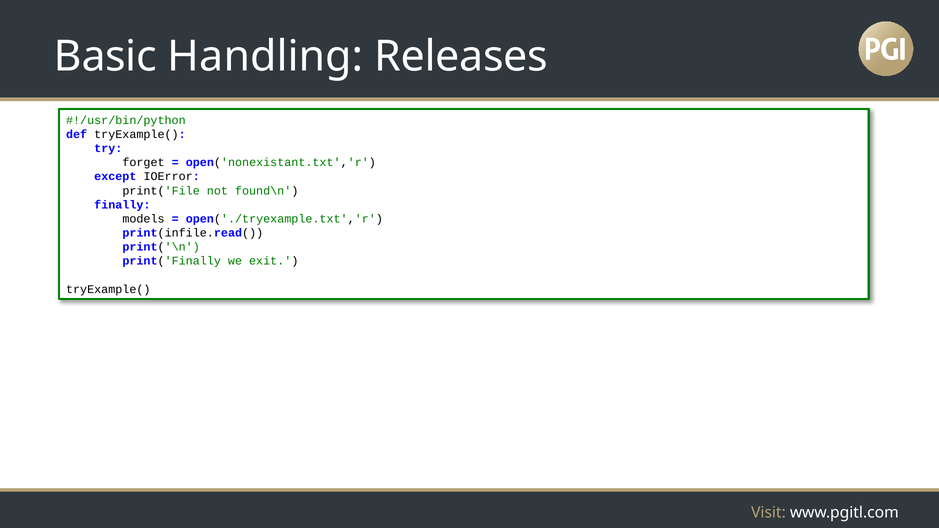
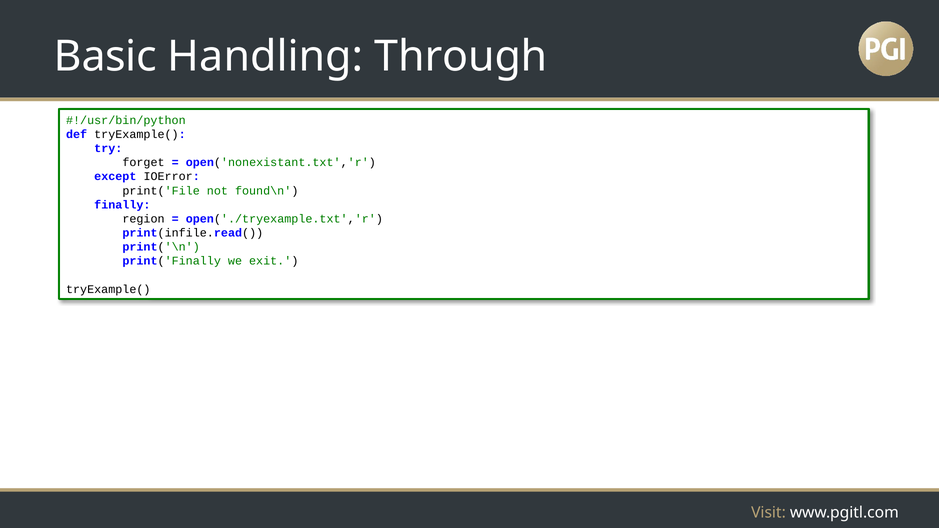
Releases: Releases -> Through
models: models -> region
